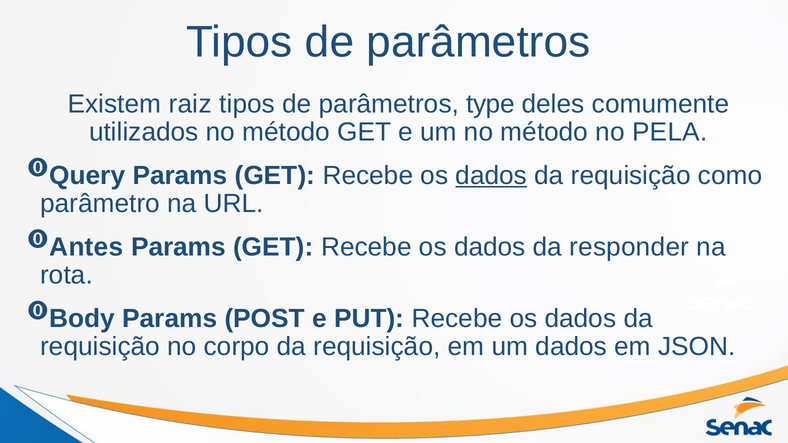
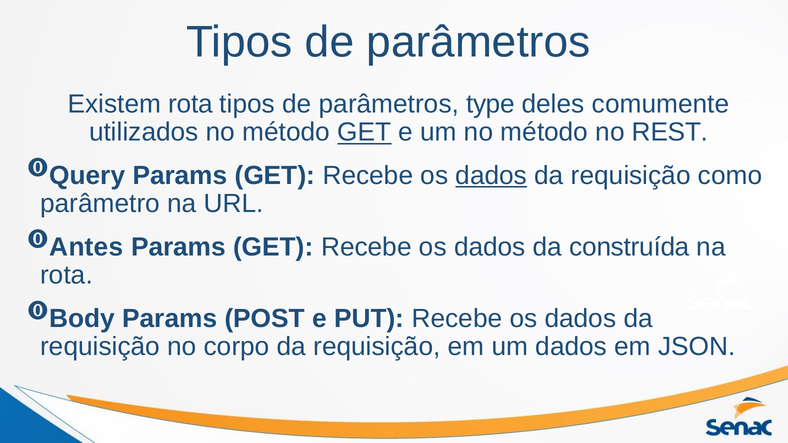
Existem raiz: raiz -> rota
GET at (364, 132) underline: none -> present
PELA: PELA -> REST
responder: responder -> construída
